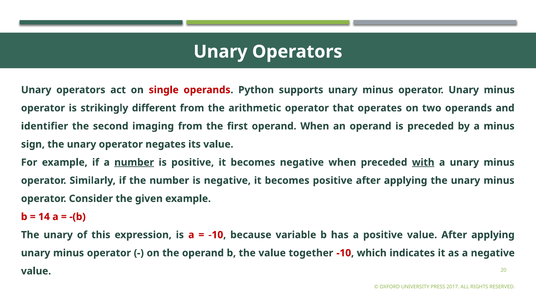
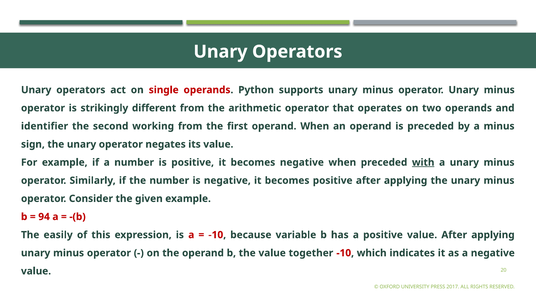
imaging: imaging -> working
number at (134, 162) underline: present -> none
14: 14 -> 94
unary at (58, 234): unary -> easily
